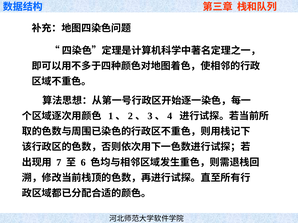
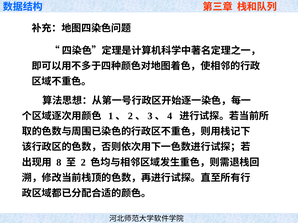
7: 7 -> 8
6: 6 -> 2
